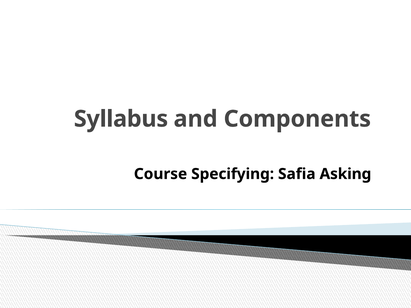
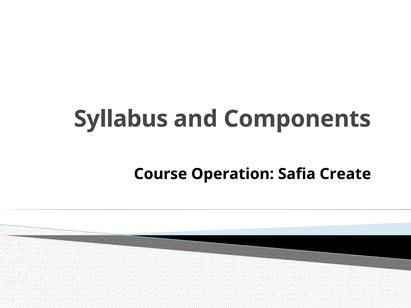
Specifying: Specifying -> Operation
Asking: Asking -> Create
